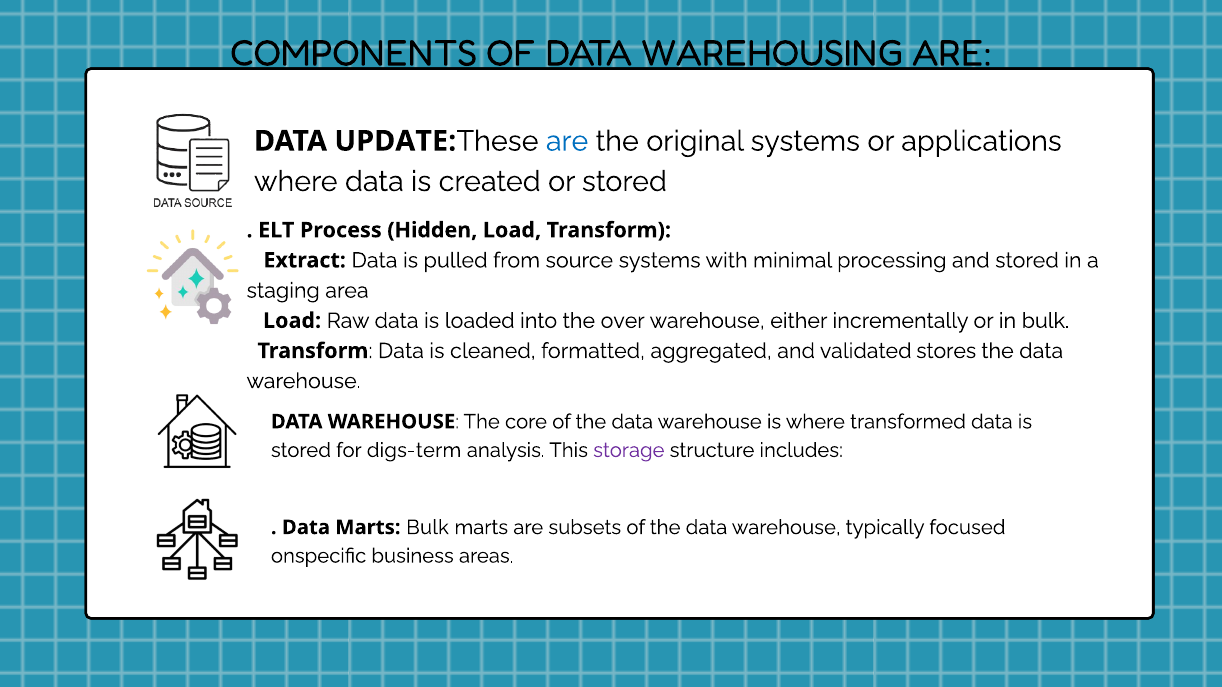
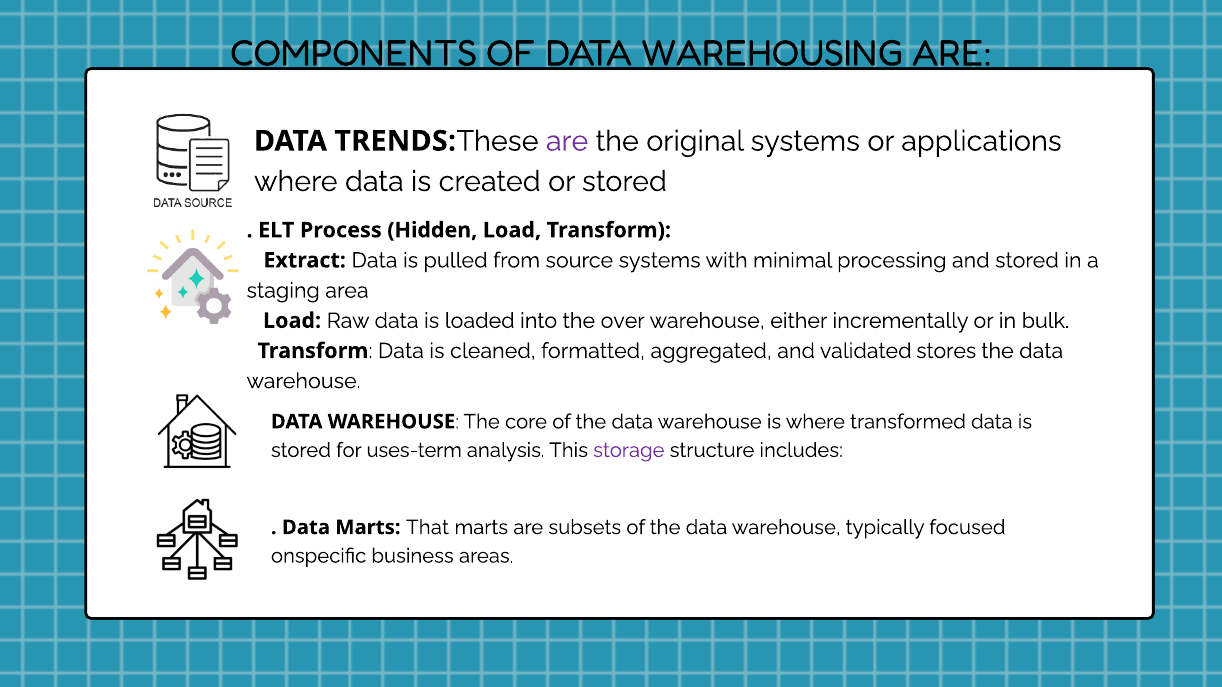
UPDATE: UPDATE -> TRENDS
are at (567, 141) colour: blue -> purple
digs-term: digs-term -> uses-term
Marts Bulk: Bulk -> That
